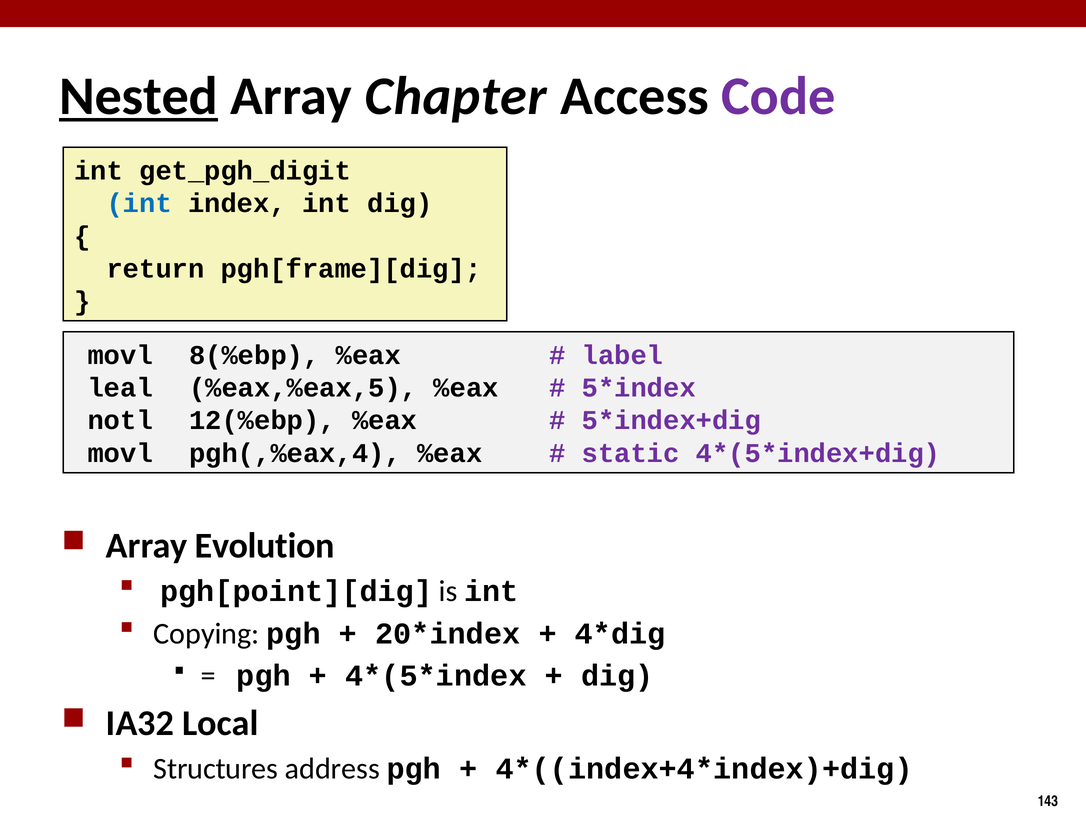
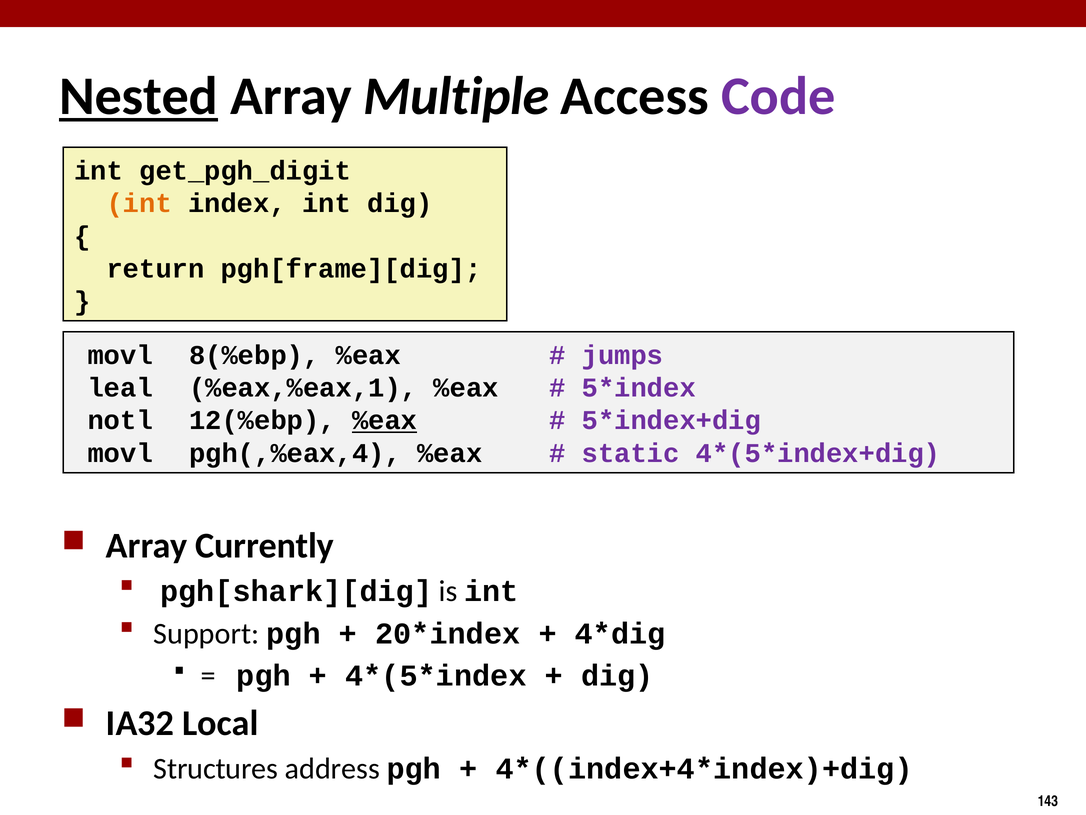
Chapter: Chapter -> Multiple
int at (139, 203) colour: blue -> orange
label: label -> jumps
%eax,%eax,5: %eax,%eax,5 -> %eax,%eax,1
%eax at (385, 420) underline: none -> present
Evolution: Evolution -> Currently
pgh[point][dig: pgh[point][dig -> pgh[shark][dig
Copying: Copying -> Support
